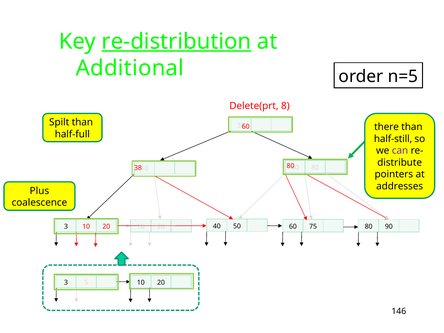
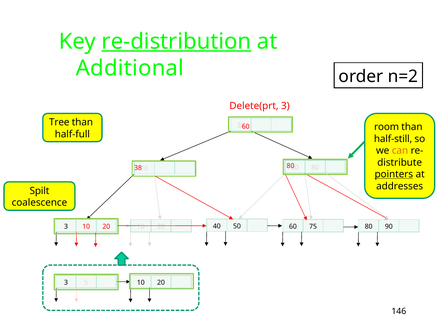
n=5: n=5 -> n=2
Delete(prt 8: 8 -> 3
Spilt: Spilt -> Tree
there: there -> room
can colour: purple -> orange
pointers underline: none -> present
Plus: Plus -> Spilt
